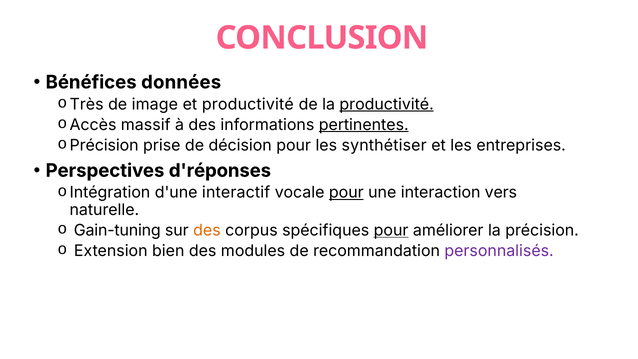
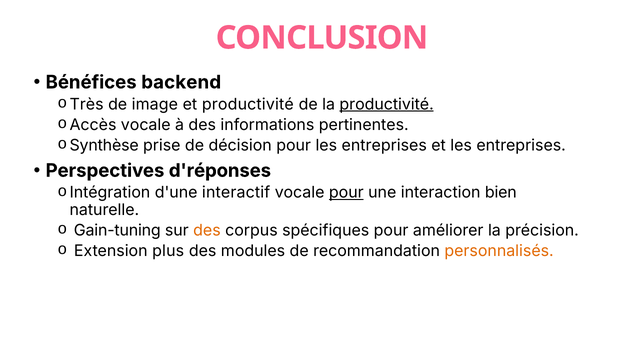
données: données -> backend
Accès massif: massif -> vocale
pertinentes underline: present -> none
Précision at (104, 145): Précision -> Synthèse
pour les synthétiser: synthétiser -> entreprises
vers: vers -> bien
pour at (391, 230) underline: present -> none
bien: bien -> plus
personnalisés colour: purple -> orange
